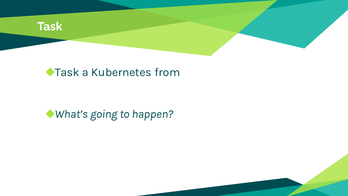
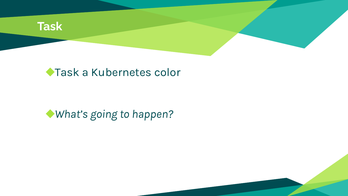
from: from -> color
